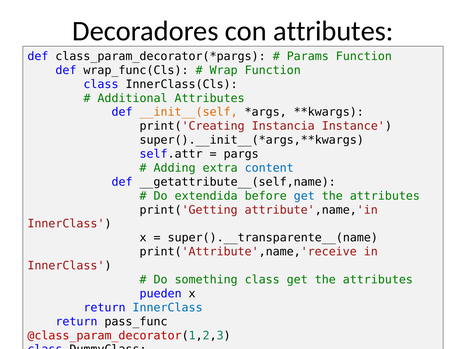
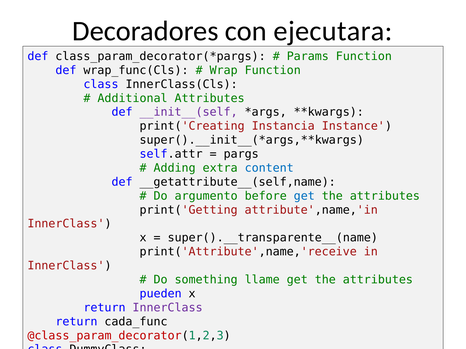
con attributes: attributes -> ejecutara
__init__(self colour: orange -> purple
extendida: extendida -> argumento
something class: class -> llame
InnerClass at (168, 308) colour: blue -> purple
pass_func: pass_func -> cada_func
